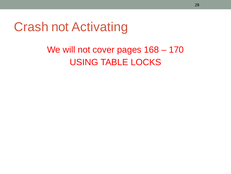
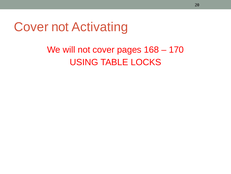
Crash at (31, 27): Crash -> Cover
